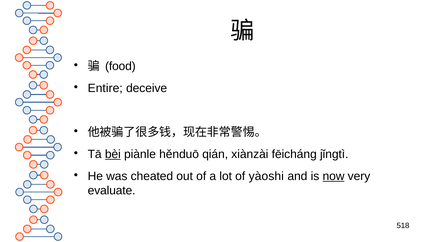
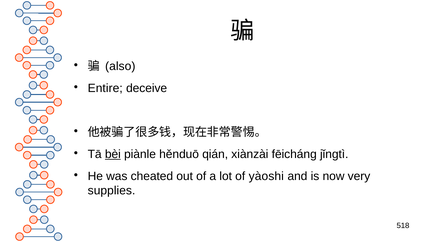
food: food -> also
now underline: present -> none
evaluate: evaluate -> supplies
